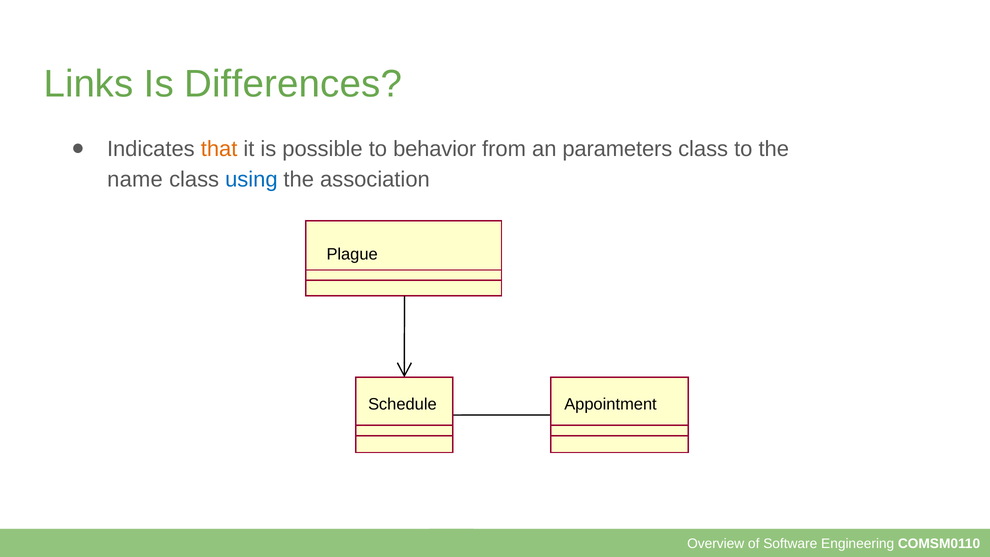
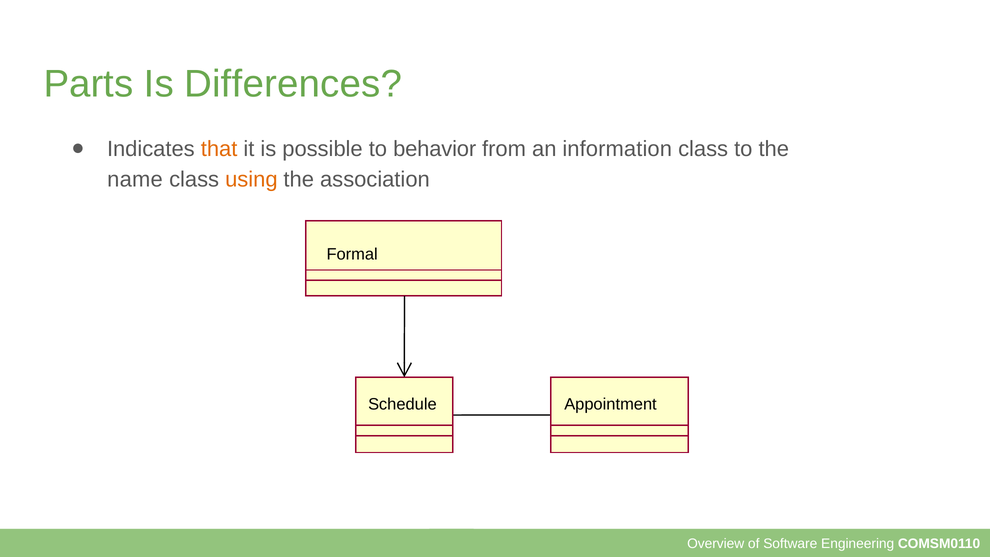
Links: Links -> Parts
parameters: parameters -> information
using colour: blue -> orange
Plague: Plague -> Formal
